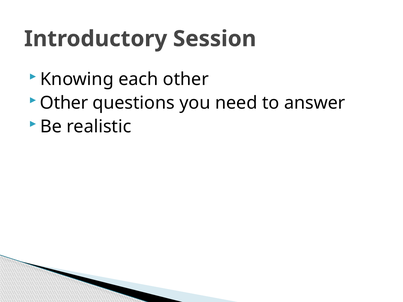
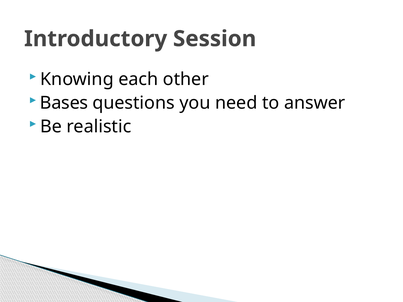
Other at (64, 103): Other -> Bases
